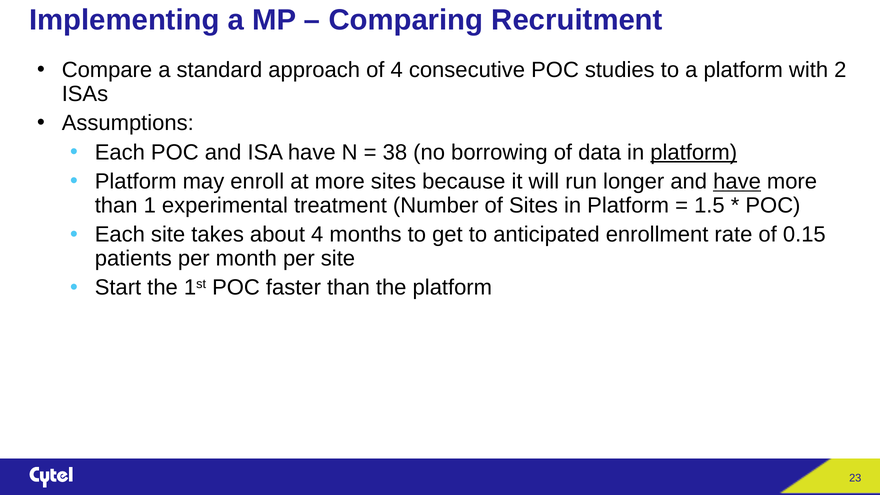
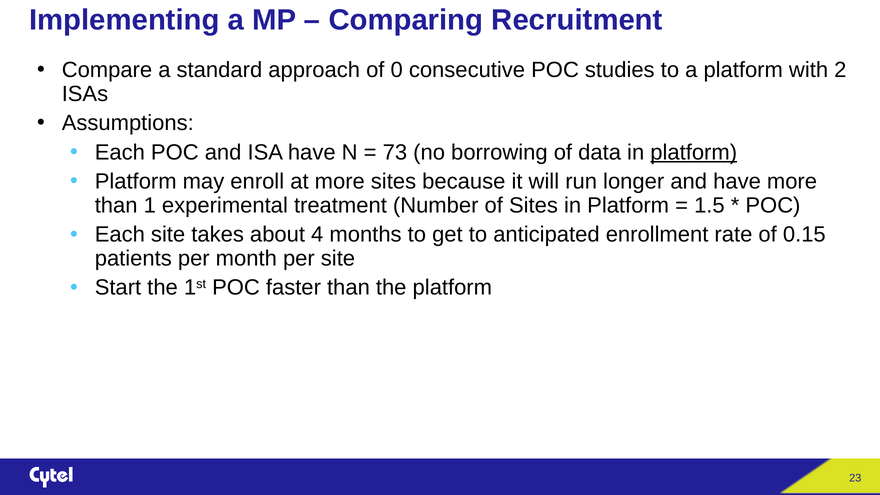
of 4: 4 -> 0
38: 38 -> 73
have at (737, 182) underline: present -> none
